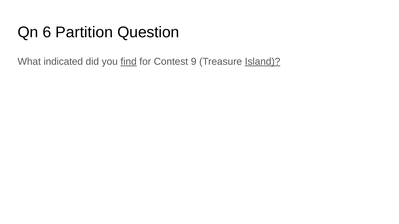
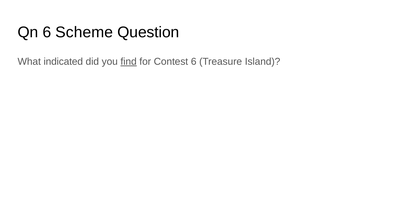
Partition: Partition -> Scheme
Contest 9: 9 -> 6
Island underline: present -> none
